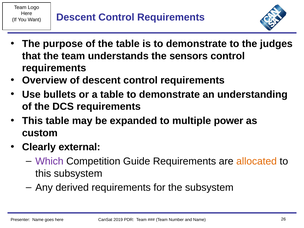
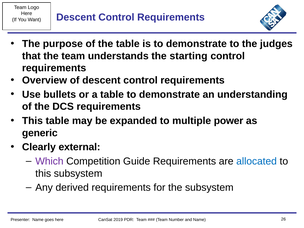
sensors: sensors -> starting
custom: custom -> generic
allocated colour: orange -> blue
